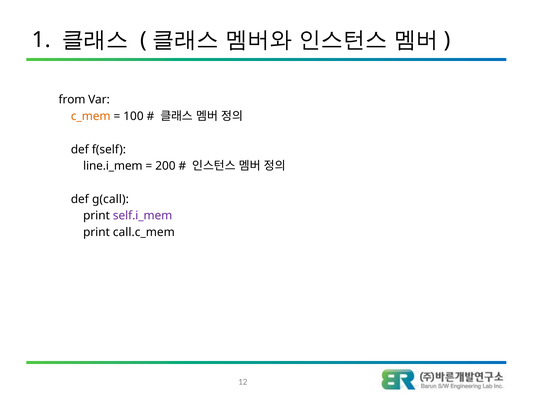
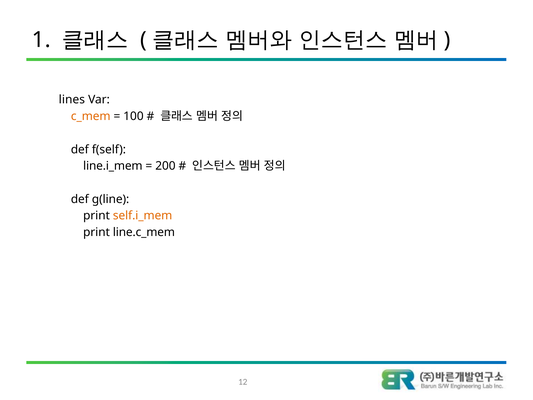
from: from -> lines
g(call: g(call -> g(line
self.i_mem colour: purple -> orange
call.c_mem: call.c_mem -> line.c_mem
